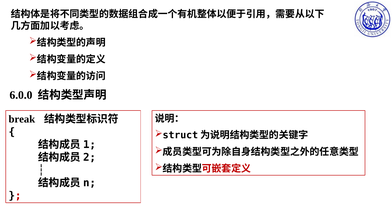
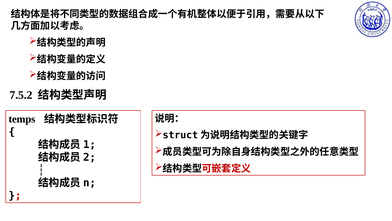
6.0.0: 6.0.0 -> 7.5.2
break: break -> temps
